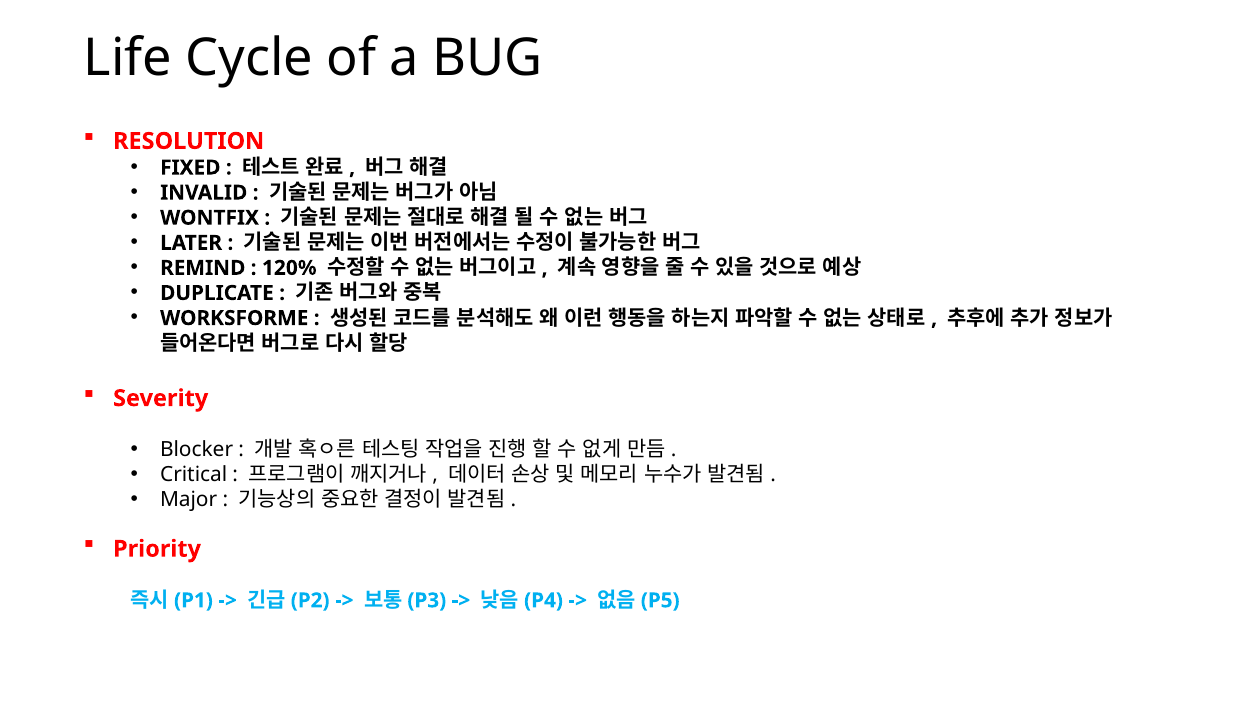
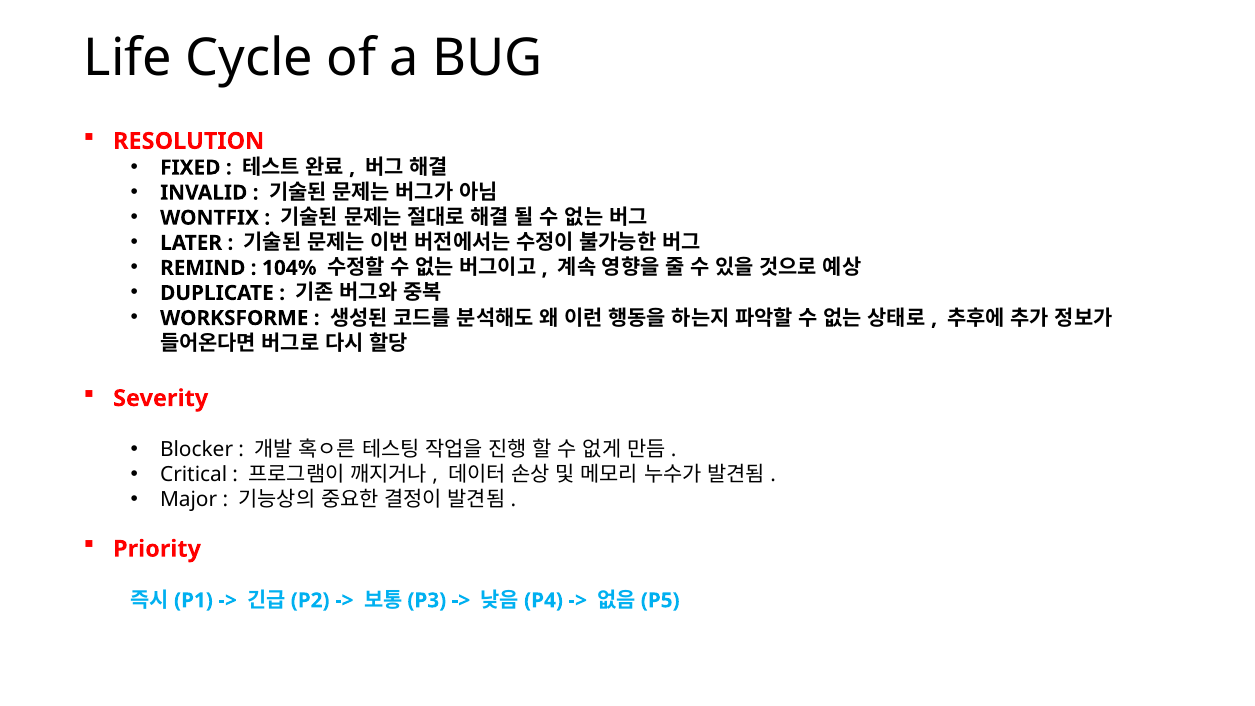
120%: 120% -> 104%
